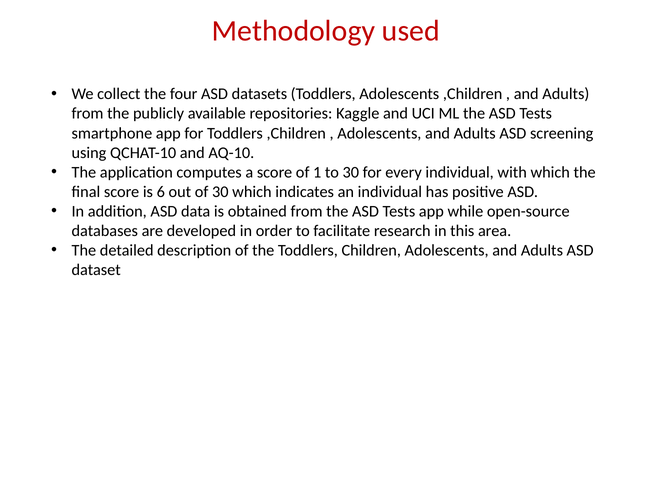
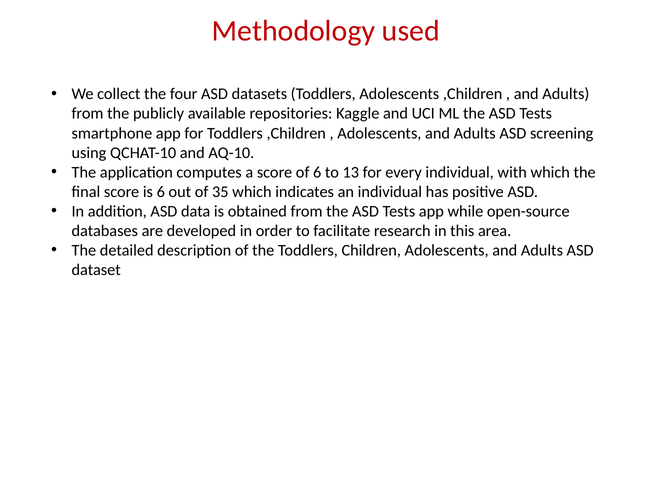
of 1: 1 -> 6
to 30: 30 -> 13
of 30: 30 -> 35
